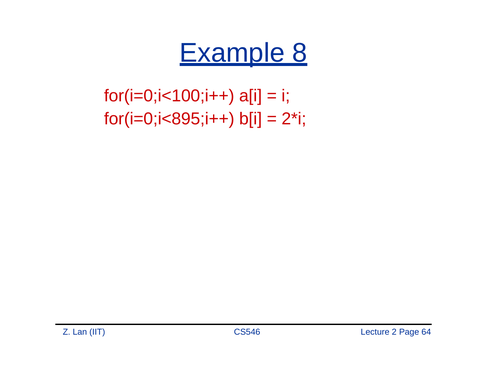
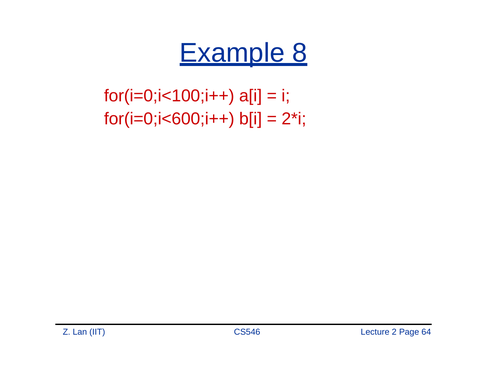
for(i=0;i<895;i++: for(i=0;i<895;i++ -> for(i=0;i<600;i++
